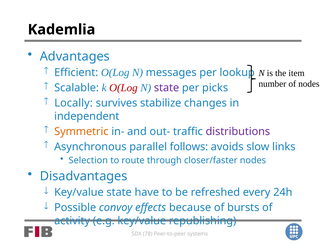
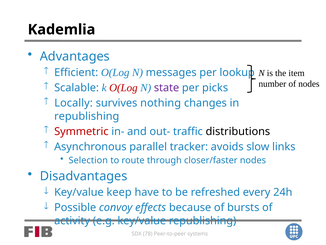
stabilize: stabilize -> nothing
independent at (87, 116): independent -> republishing
Symmetric colour: orange -> red
distributions colour: purple -> black
follows: follows -> tracker
Key/value state: state -> keep
